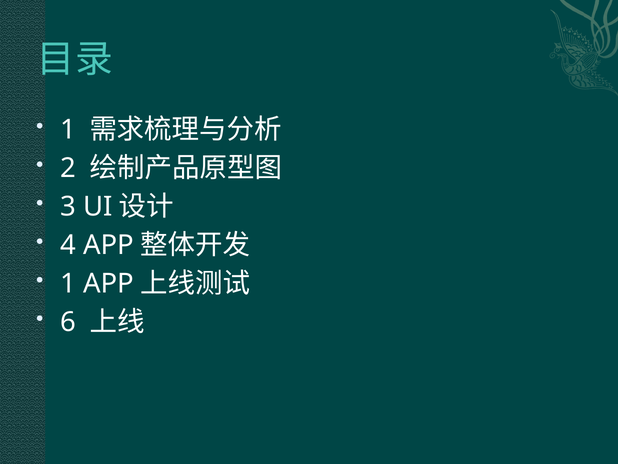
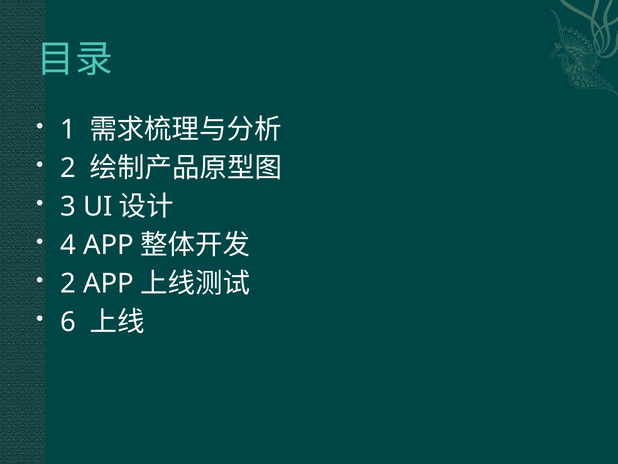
1 at (68, 283): 1 -> 2
